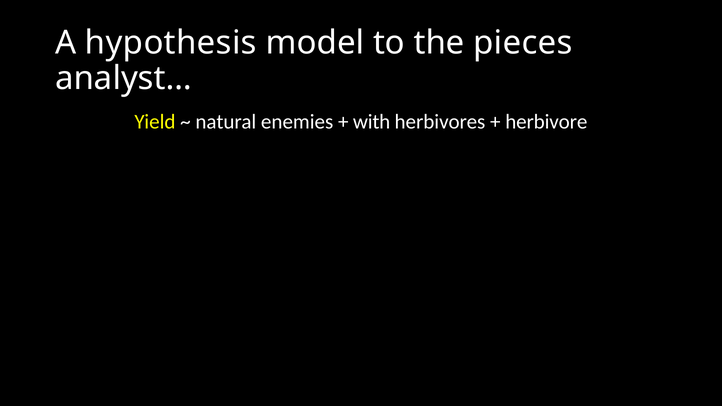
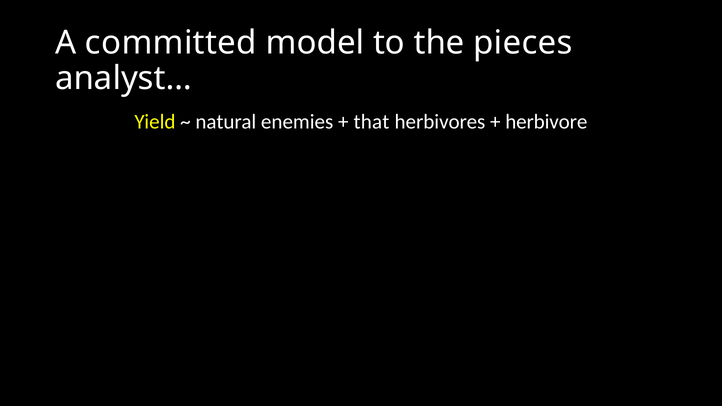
hypothesis: hypothesis -> committed
with: with -> that
